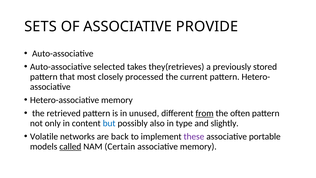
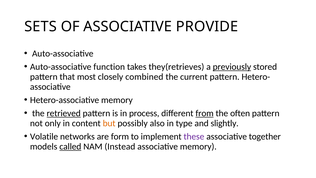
selected: selected -> function
previously underline: none -> present
processed: processed -> combined
retrieved underline: none -> present
unused: unused -> process
but colour: blue -> orange
back: back -> form
portable: portable -> together
Certain: Certain -> Instead
